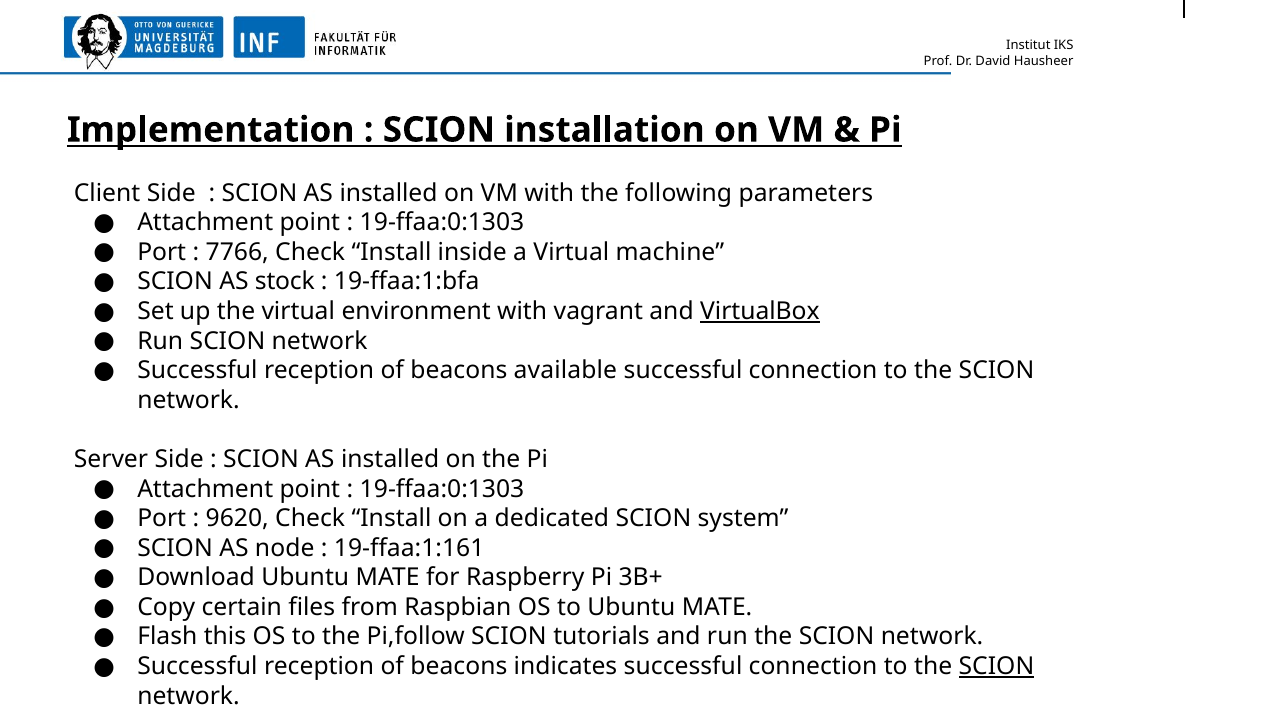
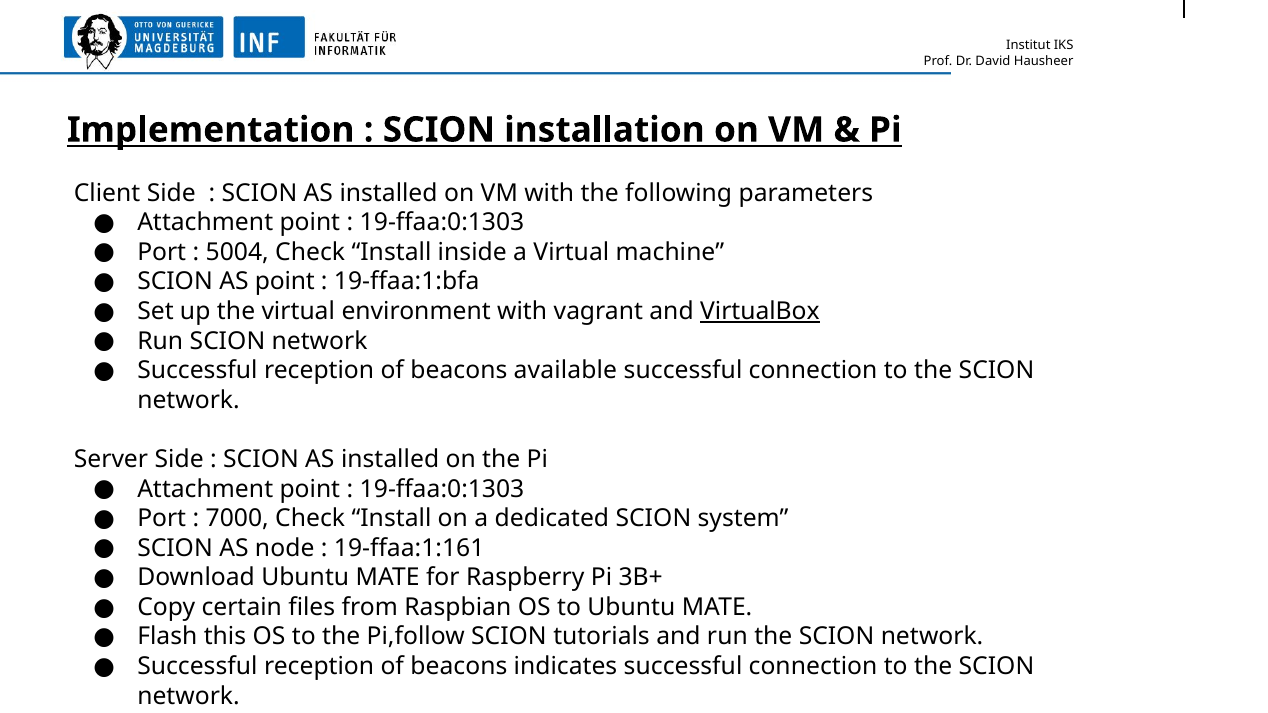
7766: 7766 -> 5004
AS stock: stock -> point
9620: 9620 -> 7000
SCION at (996, 667) underline: present -> none
